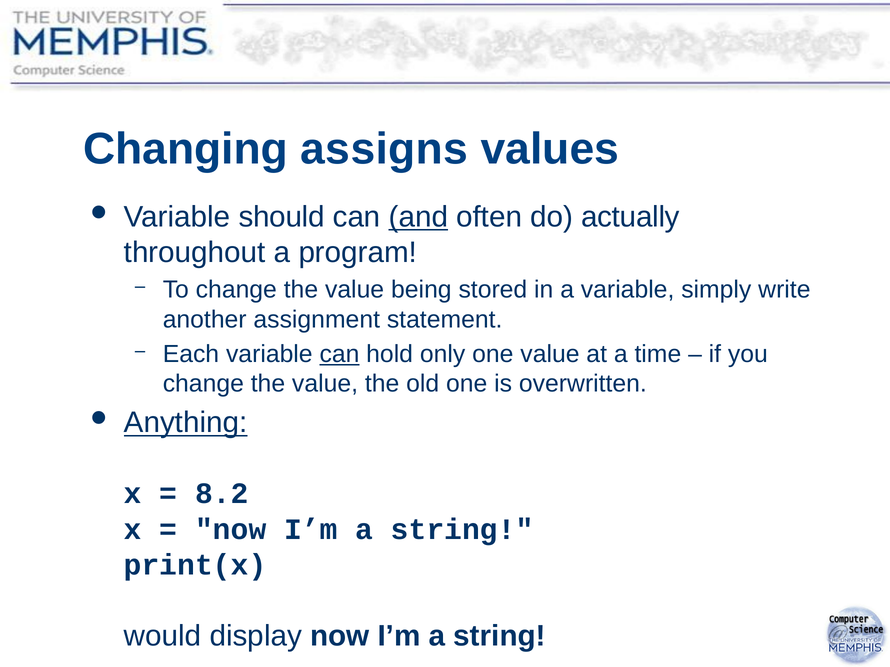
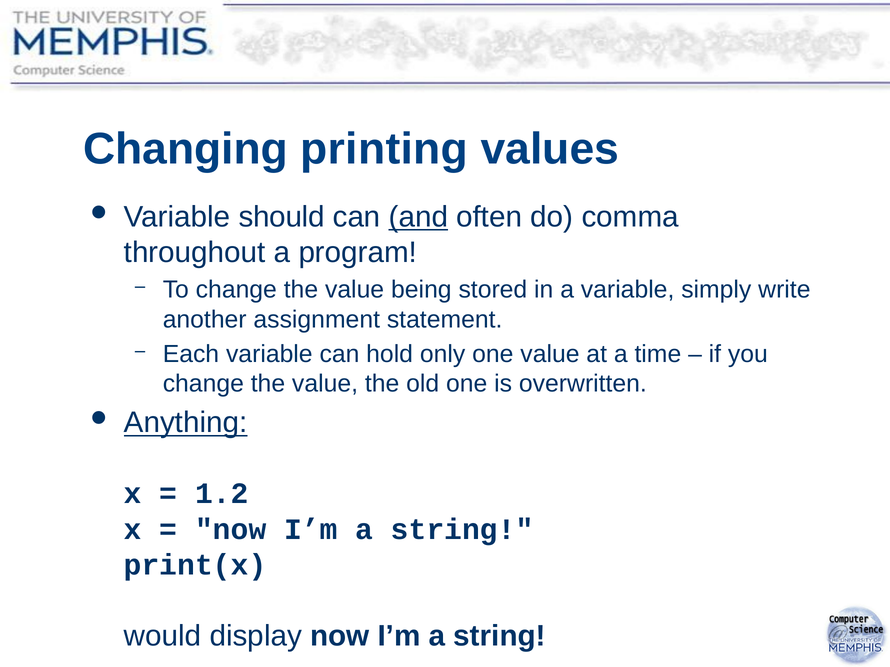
assigns: assigns -> printing
actually: actually -> comma
can at (339, 354) underline: present -> none
8.2: 8.2 -> 1.2
